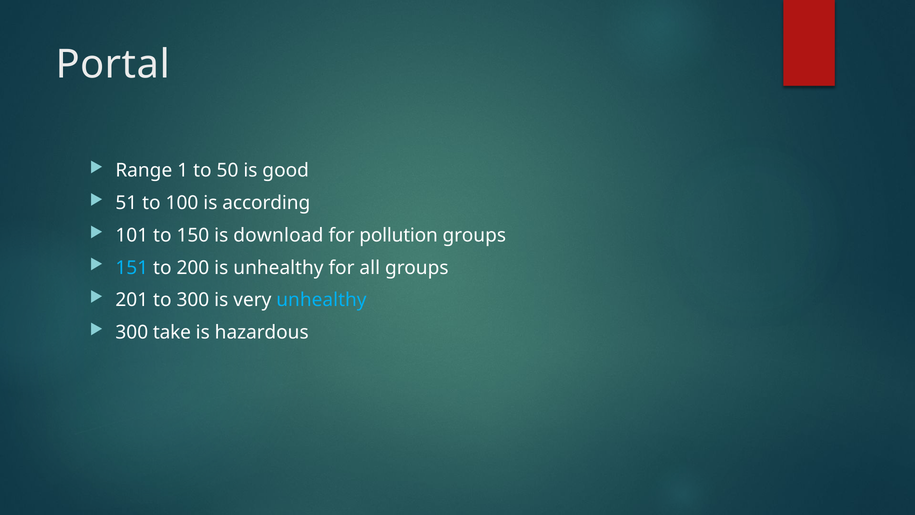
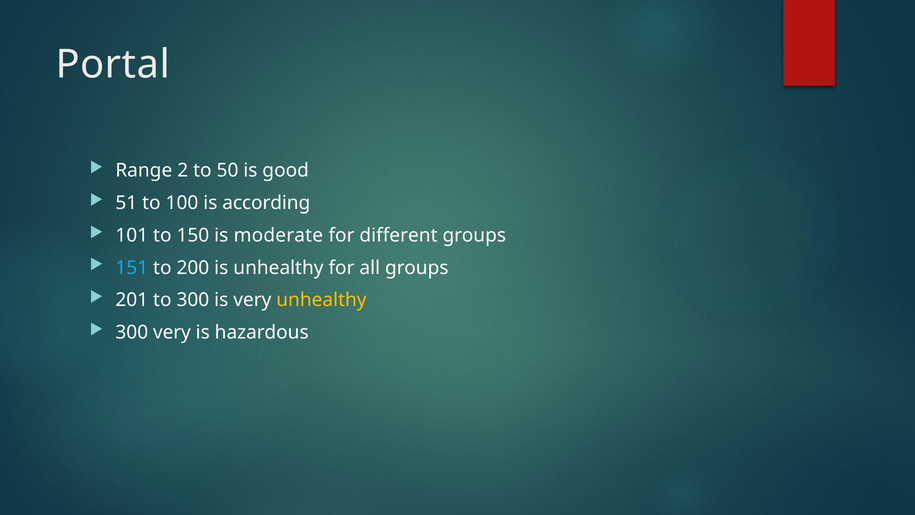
1: 1 -> 2
download: download -> moderate
pollution: pollution -> different
unhealthy at (321, 300) colour: light blue -> yellow
300 take: take -> very
